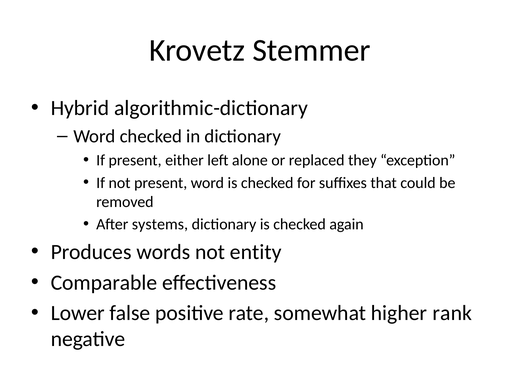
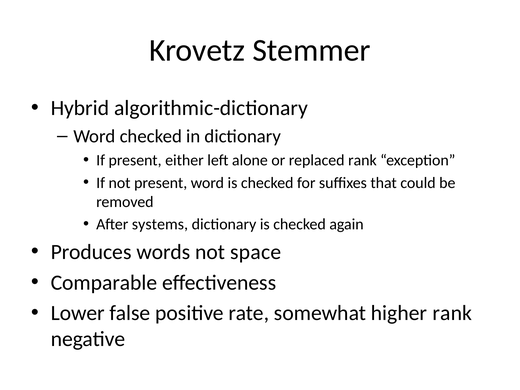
replaced they: they -> rank
entity: entity -> space
